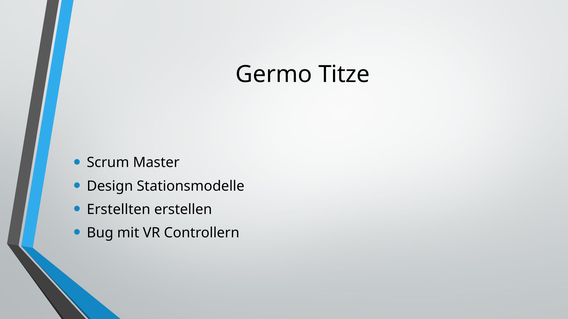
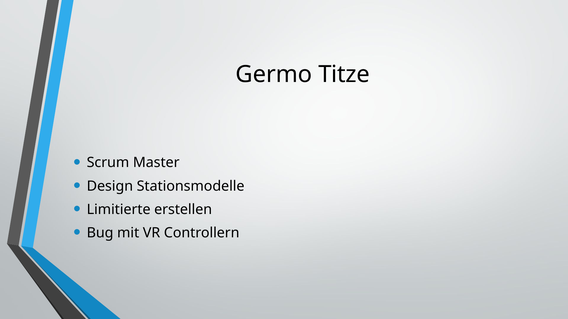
Erstellten: Erstellten -> Limitierte
